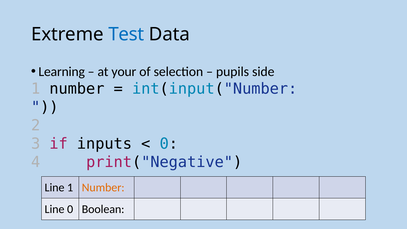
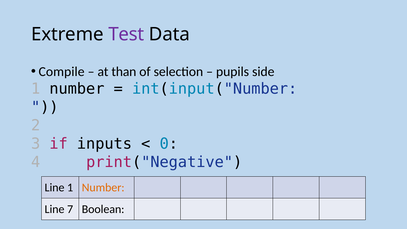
Test colour: blue -> purple
Learning: Learning -> Compile
your: your -> than
Line 0: 0 -> 7
